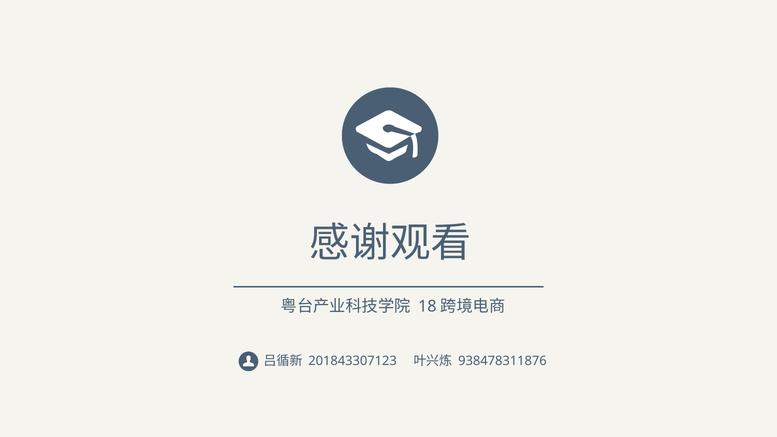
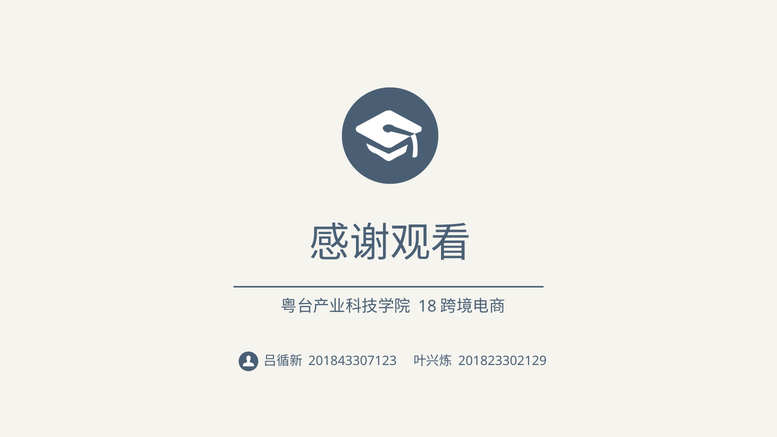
938478311876: 938478311876 -> 201823302129
